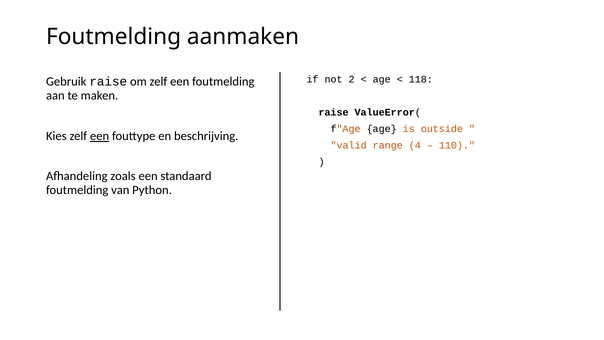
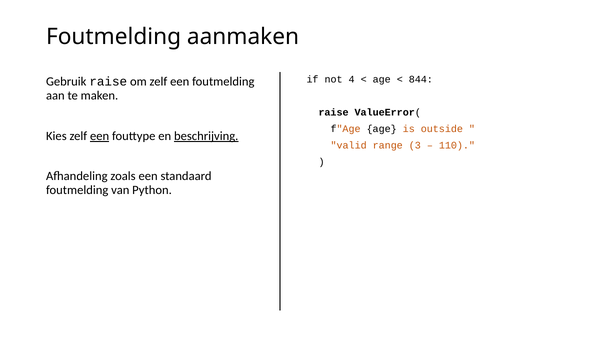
2: 2 -> 4
118: 118 -> 844
beschrijving underline: none -> present
4: 4 -> 3
